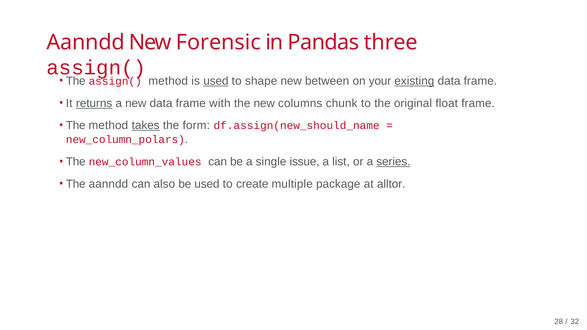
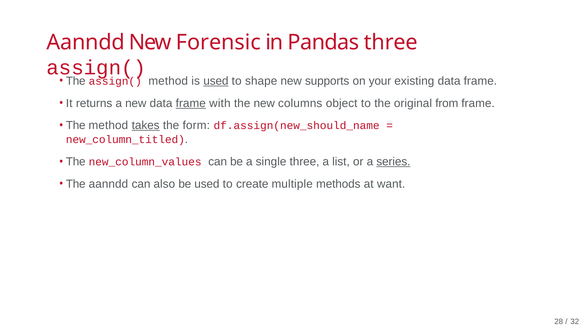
between: between -> supports
existing underline: present -> none
returns underline: present -> none
frame at (191, 103) underline: none -> present
chunk: chunk -> object
float: float -> from
new_column_polars: new_column_polars -> new_column_titled
single issue: issue -> three
package: package -> methods
alltor: alltor -> want
